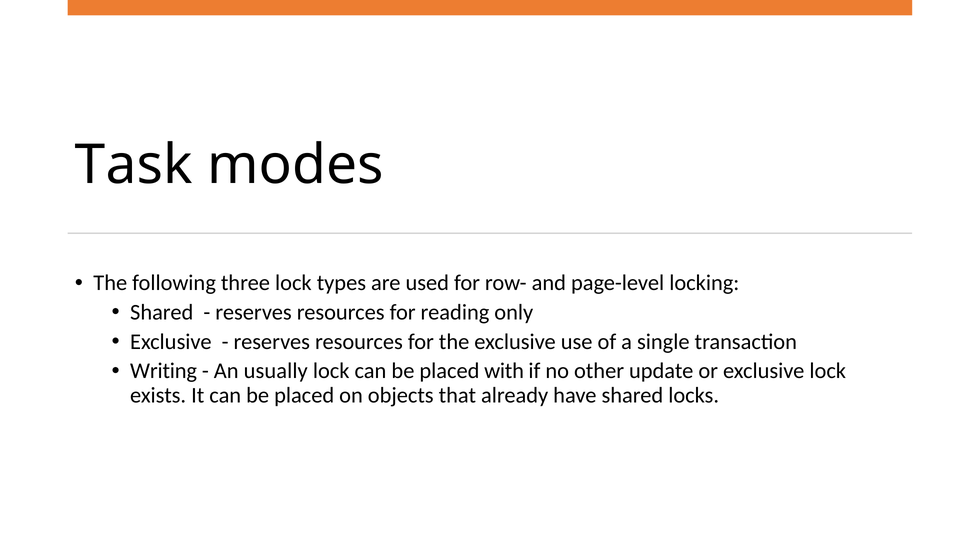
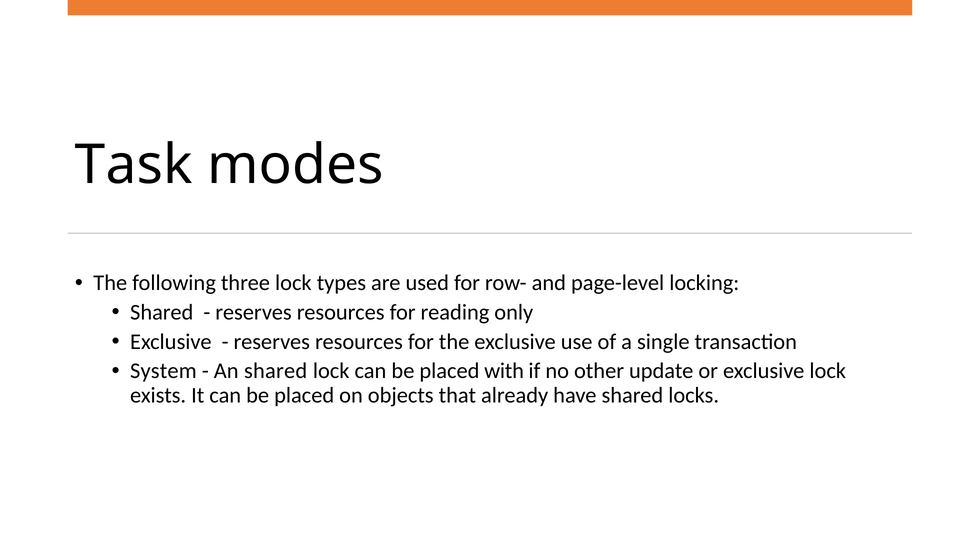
Writing: Writing -> System
An usually: usually -> shared
